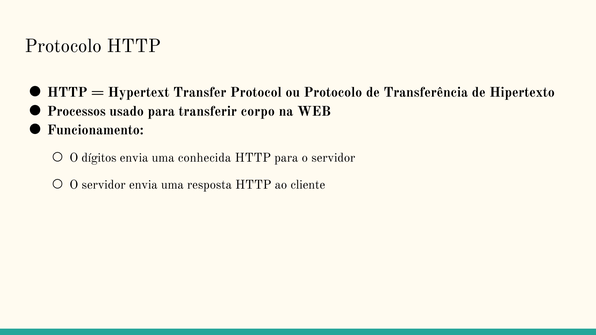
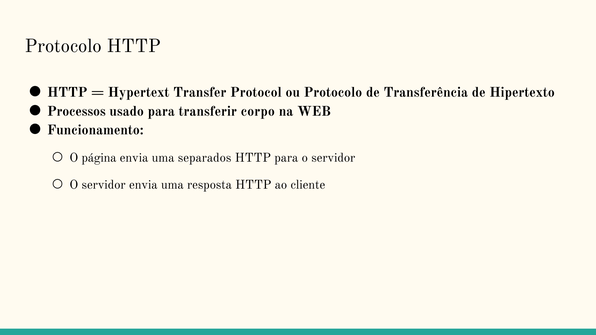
dígitos: dígitos -> página
conhecida: conhecida -> separados
